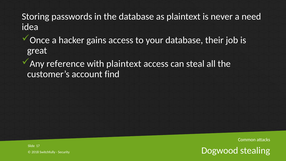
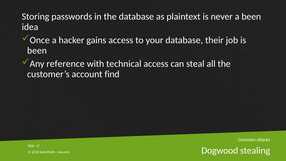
a need: need -> been
great at (37, 50): great -> been
with plaintext: plaintext -> technical
